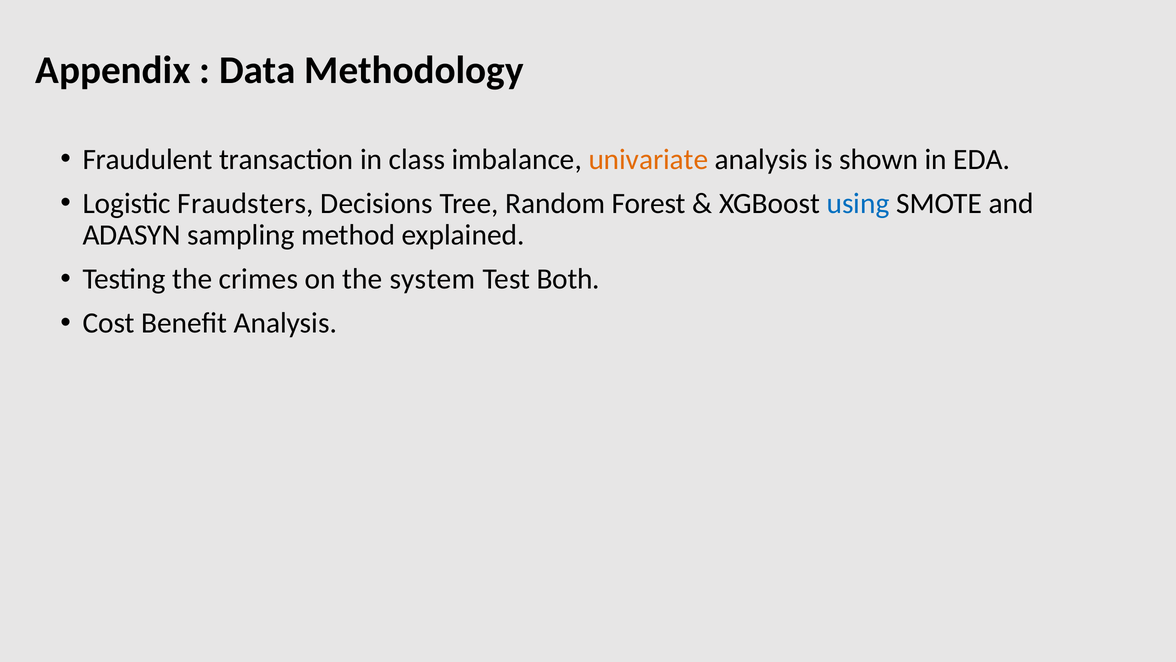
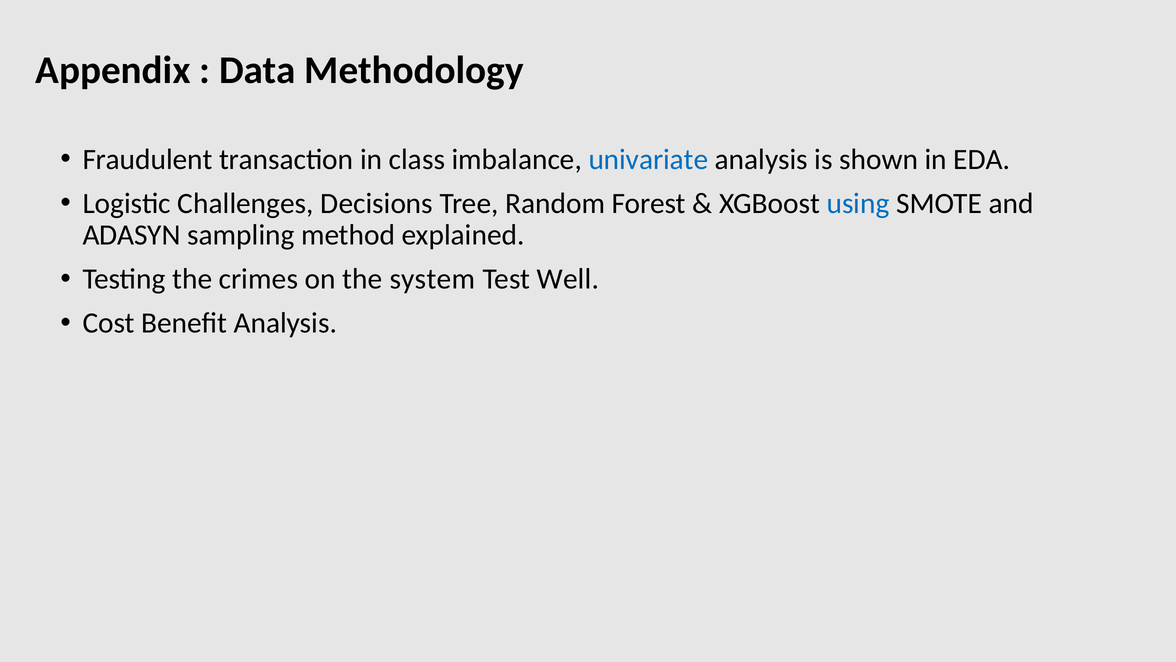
univariate colour: orange -> blue
Fraudsters: Fraudsters -> Challenges
Both: Both -> Well
